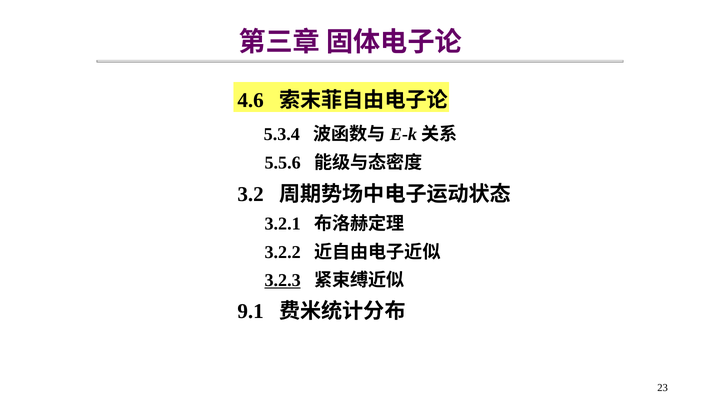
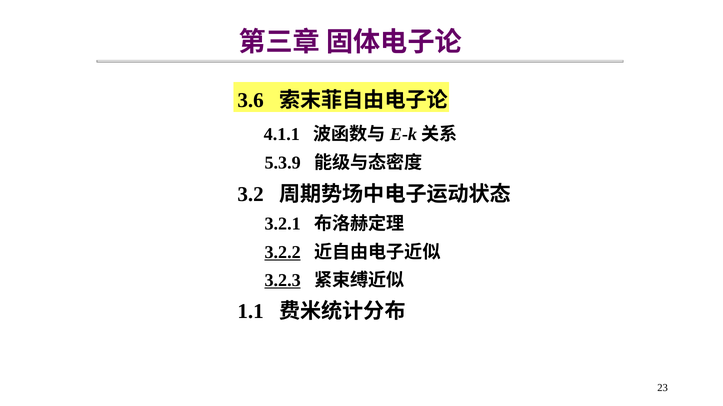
4.6: 4.6 -> 3.6
5.3.4: 5.3.4 -> 4.1.1
5.5.6: 5.5.6 -> 5.3.9
3.2.2 underline: none -> present
9.1: 9.1 -> 1.1
